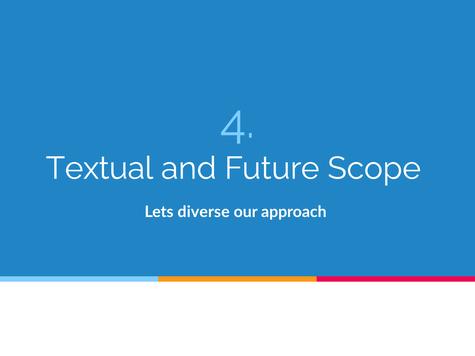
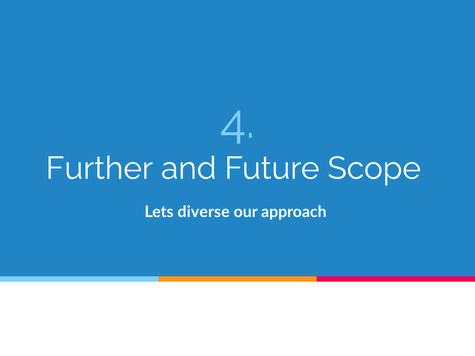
Textual: Textual -> Further
